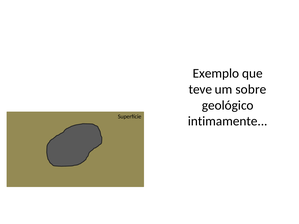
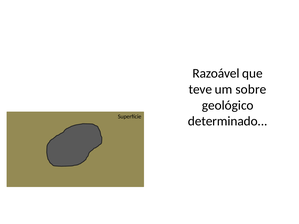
Exemplo: Exemplo -> Razoável
intimamente: intimamente -> determinado
